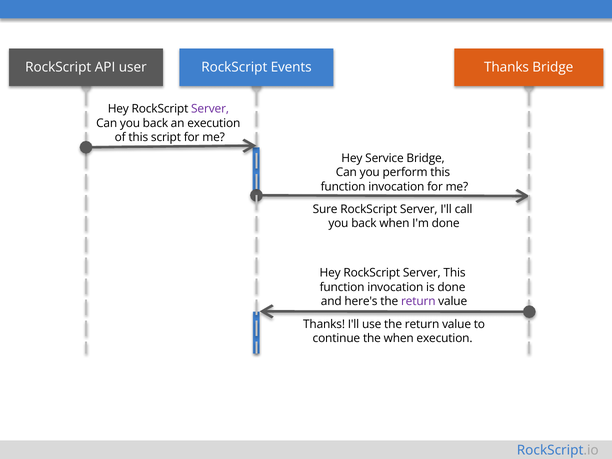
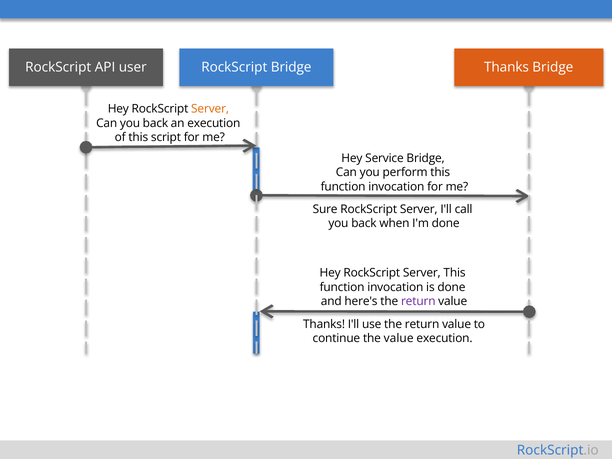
RockScript Events: Events -> Bridge
Server at (210, 109) colour: purple -> orange
the when: when -> value
